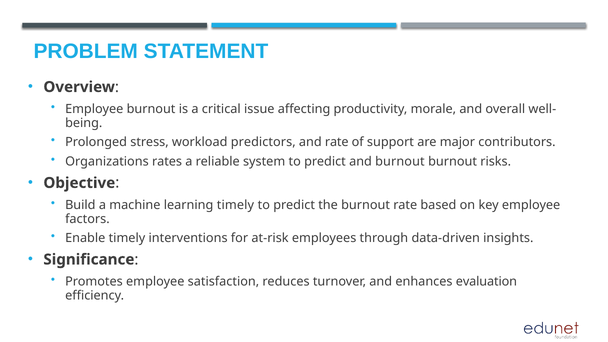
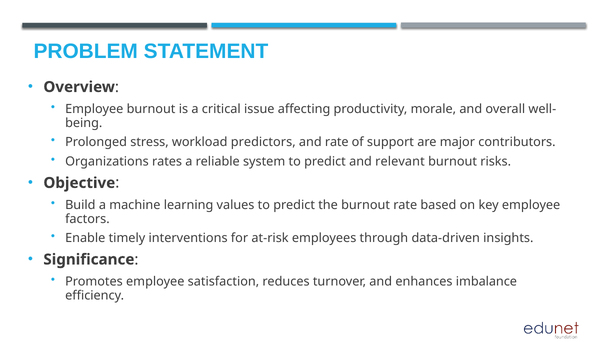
and burnout: burnout -> relevant
learning timely: timely -> values
evaluation: evaluation -> imbalance
